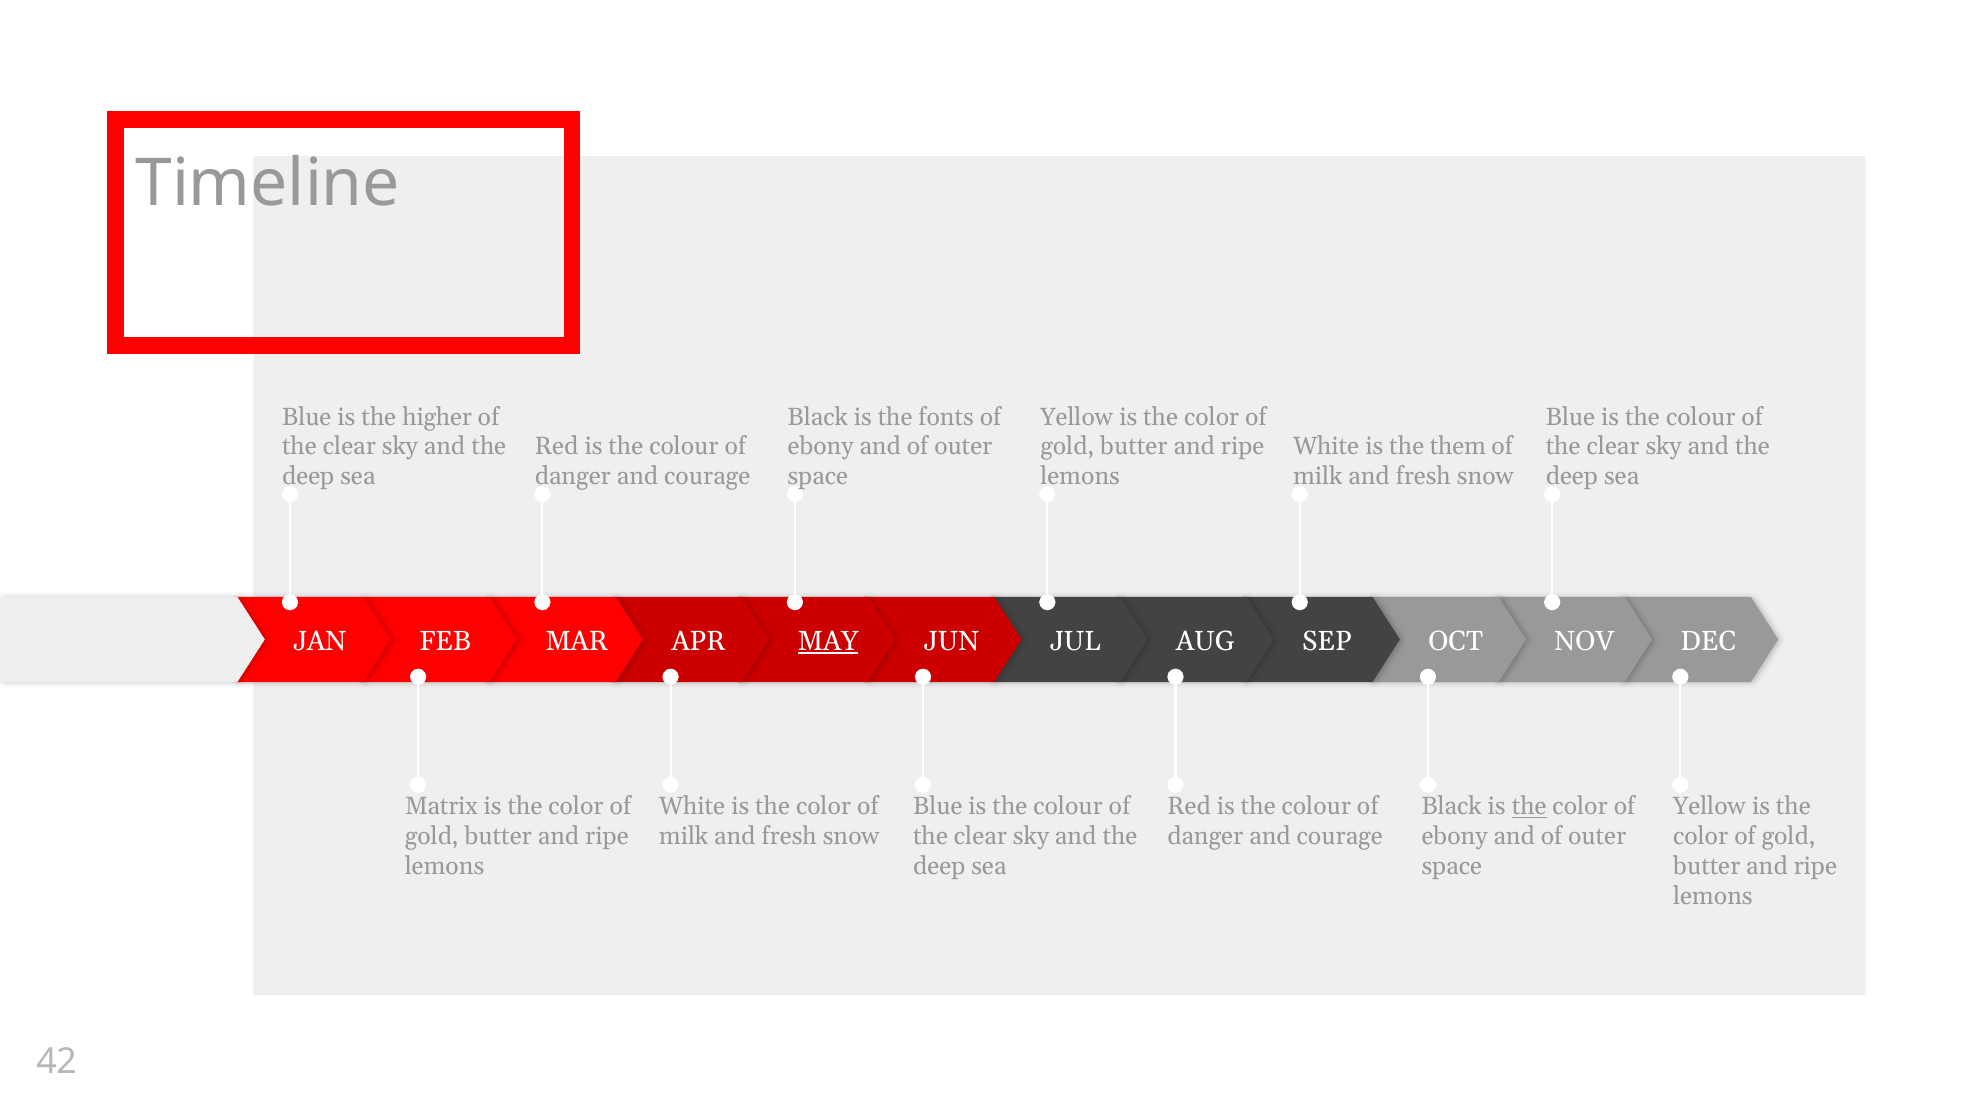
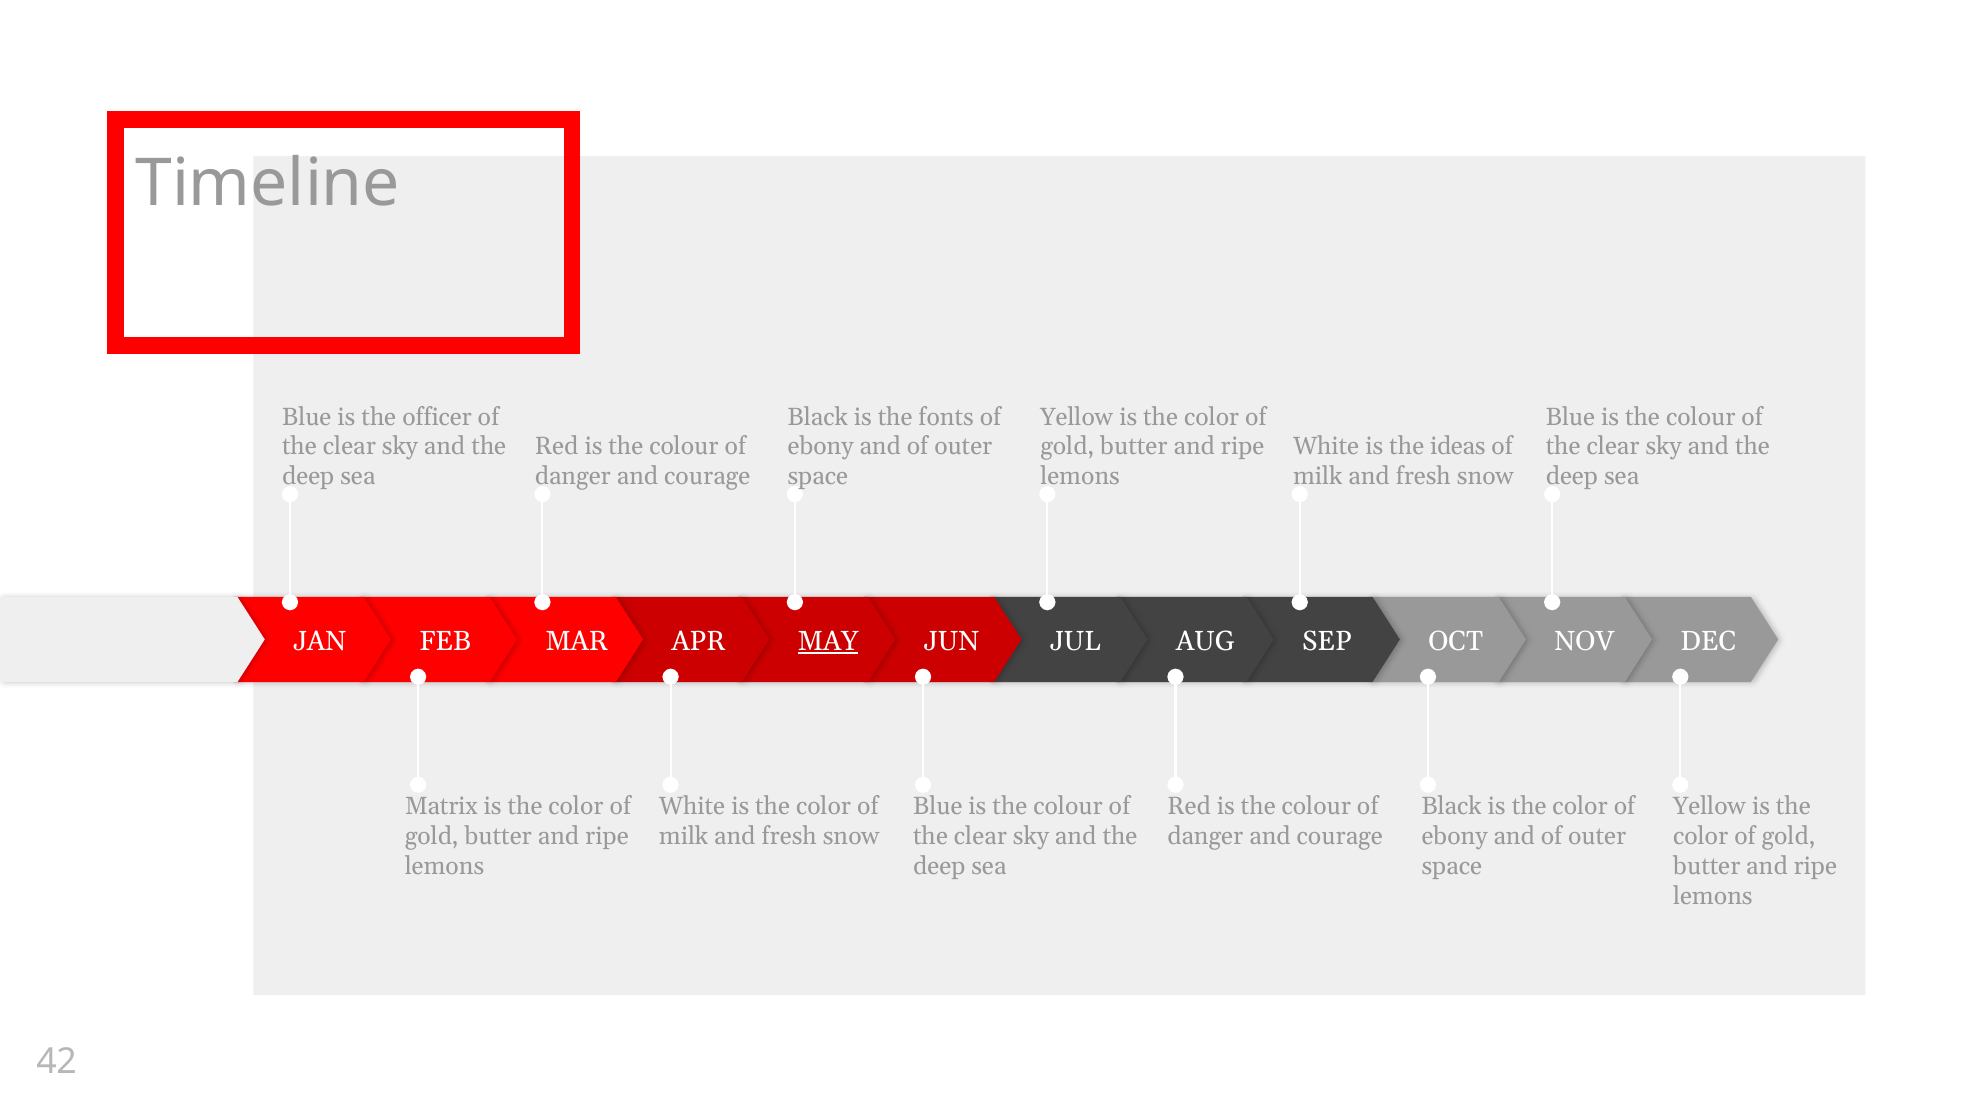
higher: higher -> officer
them: them -> ideas
the at (1529, 807) underline: present -> none
